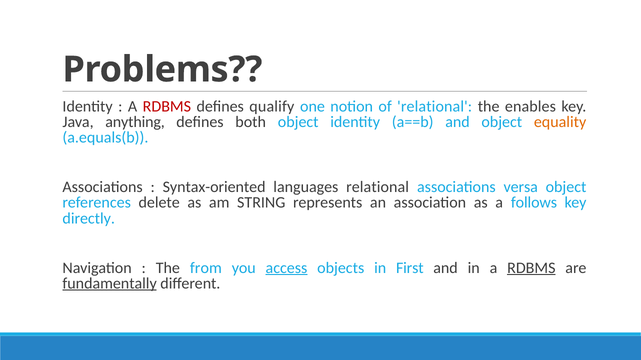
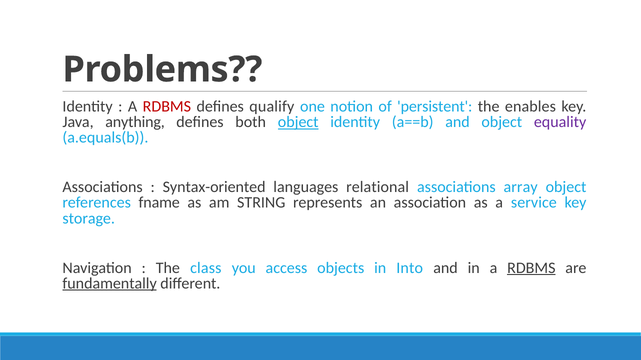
of relational: relational -> persistent
object at (298, 122) underline: none -> present
equality colour: orange -> purple
versa: versa -> array
delete: delete -> fname
follows: follows -> service
directly: directly -> storage
from: from -> class
access underline: present -> none
First: First -> Into
